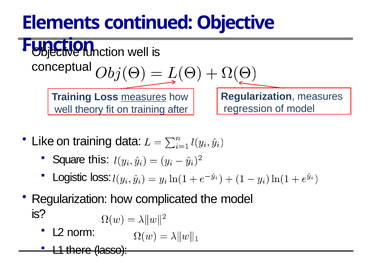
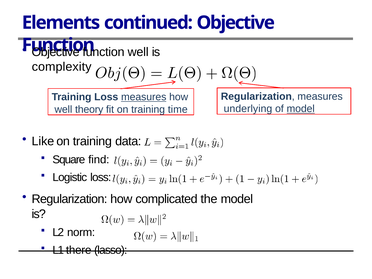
conceptual: conceptual -> complexity
regression: regression -> underlying
model at (301, 109) underline: none -> present
after: after -> time
this: this -> find
